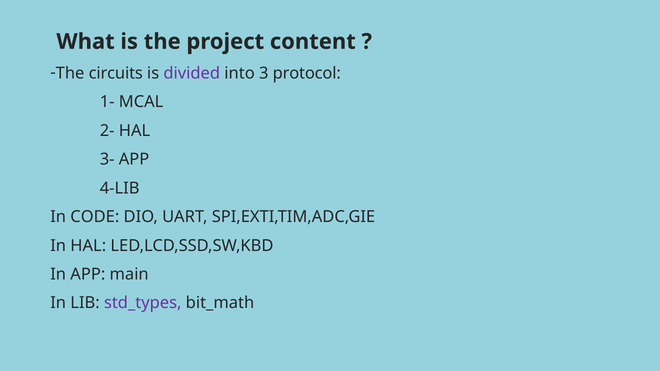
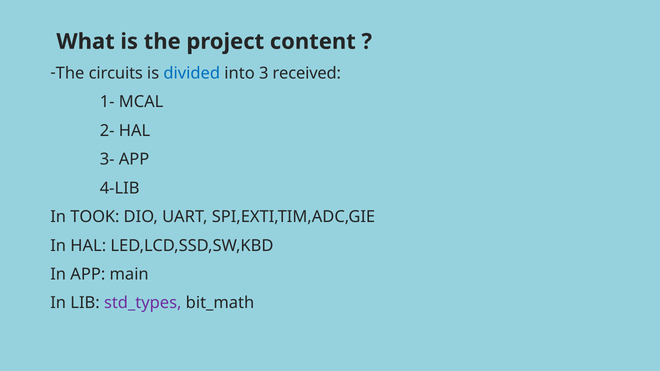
divided colour: purple -> blue
protocol: protocol -> received
CODE: CODE -> TOOK
